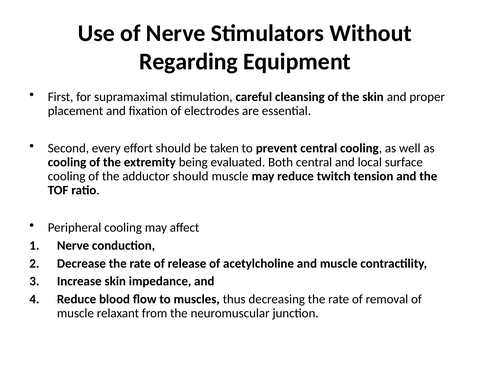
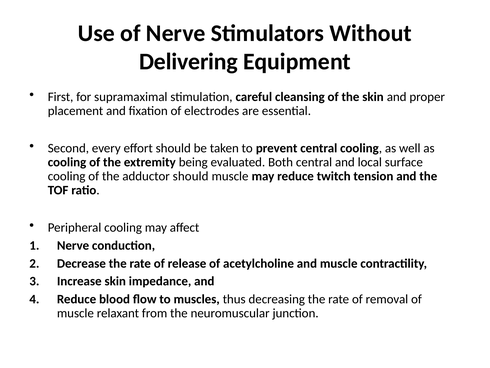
Regarding: Regarding -> Delivering
